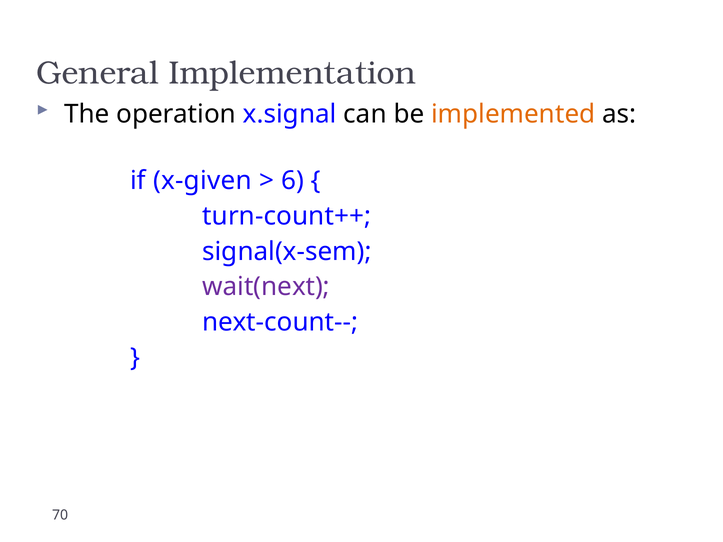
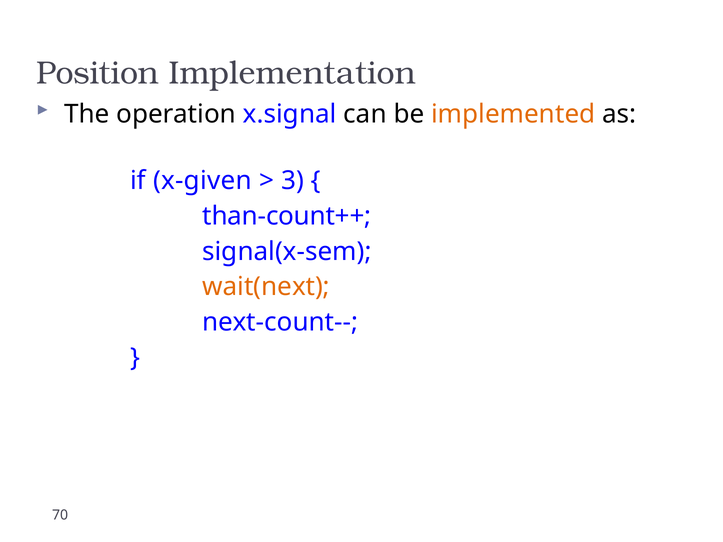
General: General -> Position
6: 6 -> 3
turn-count++: turn-count++ -> than-count++
wait(next colour: purple -> orange
